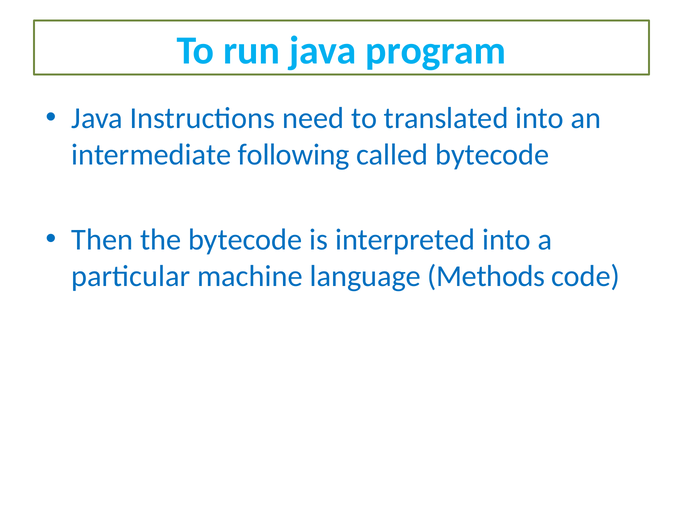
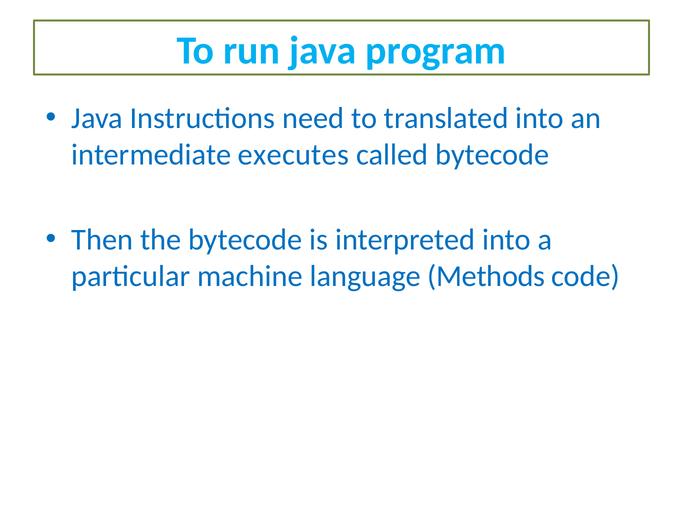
following: following -> executes
